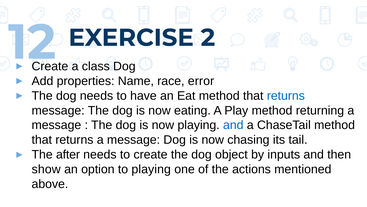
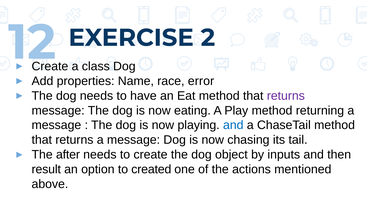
returns at (286, 95) colour: blue -> purple
show: show -> result
to playing: playing -> created
